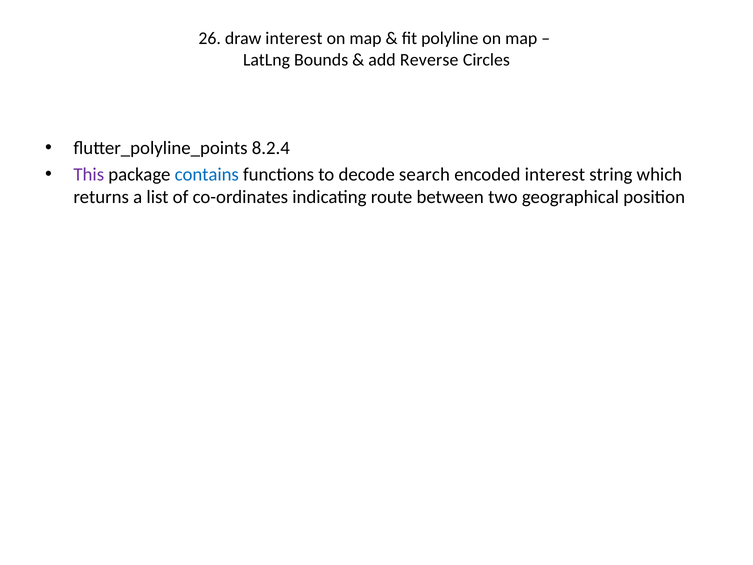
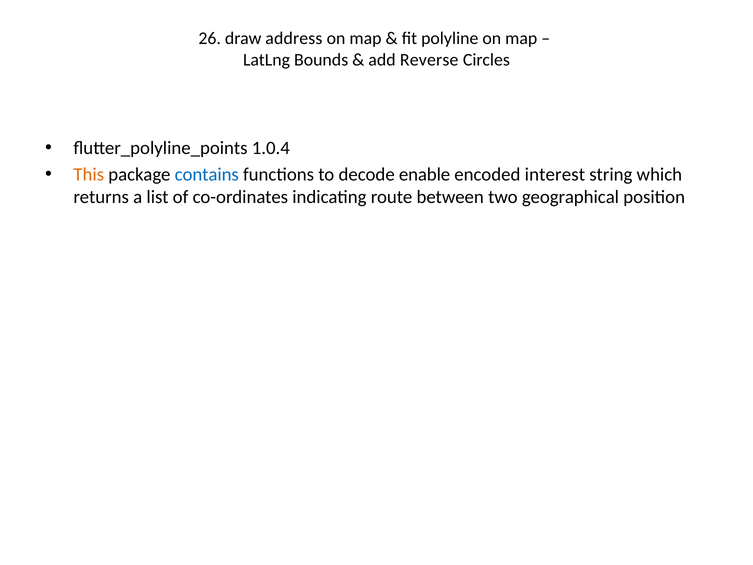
draw interest: interest -> address
8.2.4: 8.2.4 -> 1.0.4
This colour: purple -> orange
search: search -> enable
